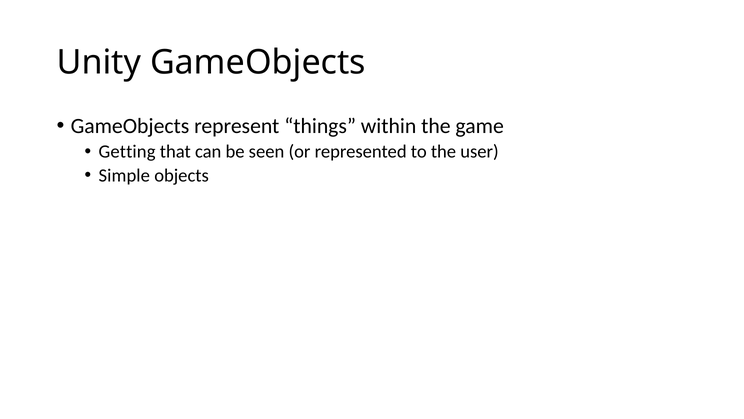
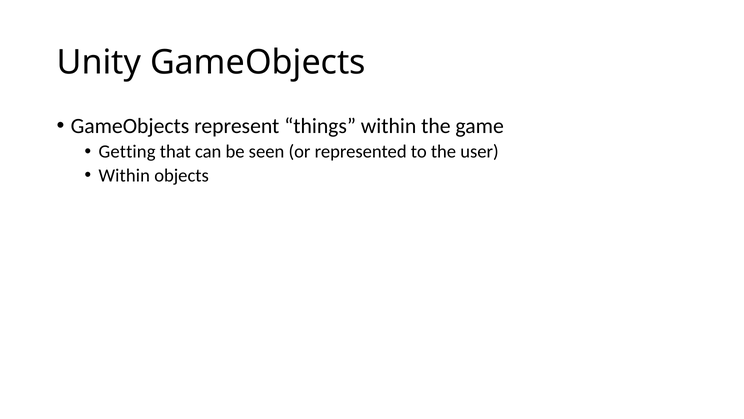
Simple at (124, 175): Simple -> Within
